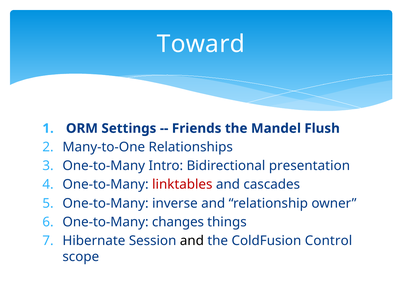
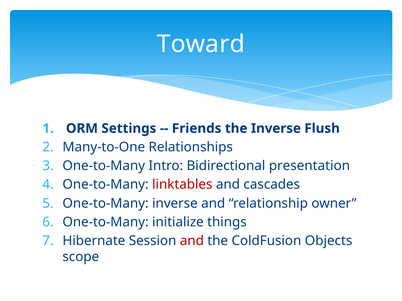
the Mandel: Mandel -> Inverse
changes: changes -> initialize
and at (192, 241) colour: black -> red
Control: Control -> Objects
